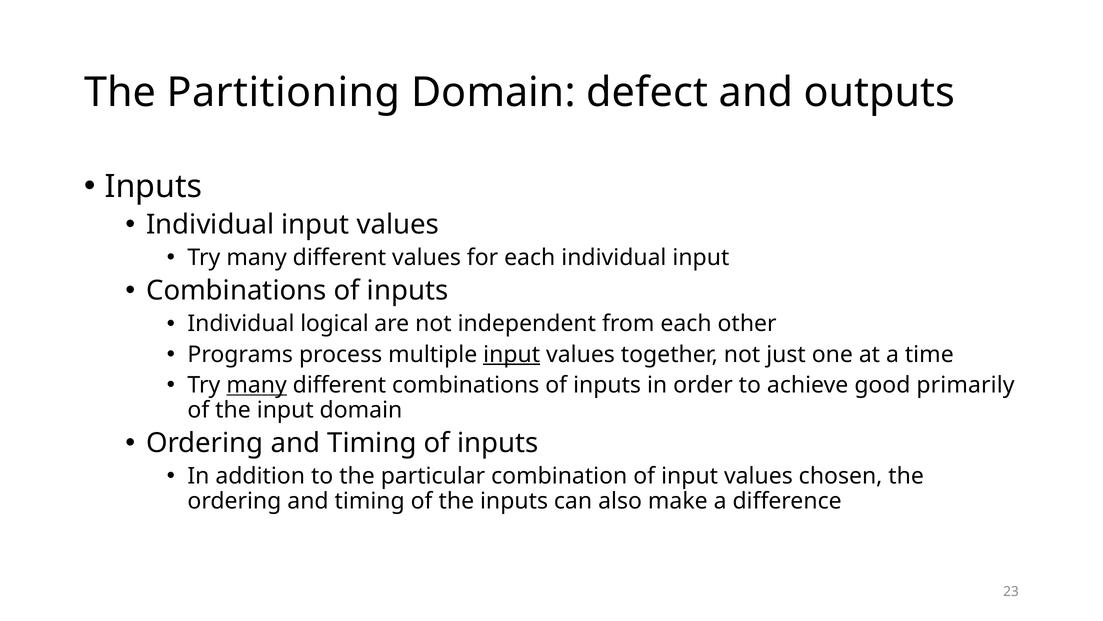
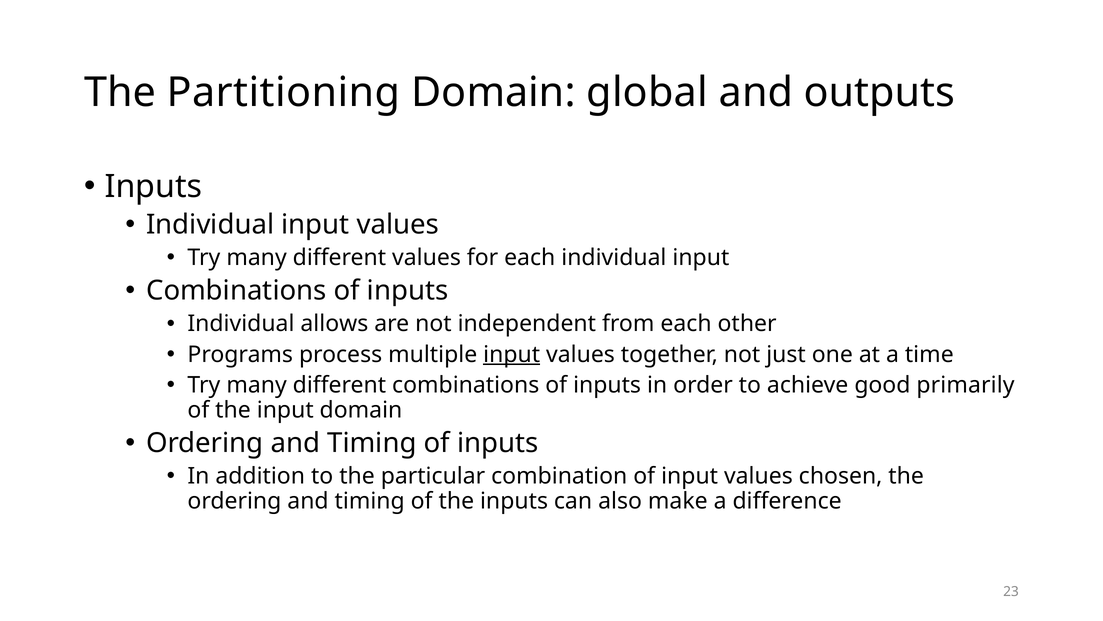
defect: defect -> global
logical: logical -> allows
many at (257, 385) underline: present -> none
